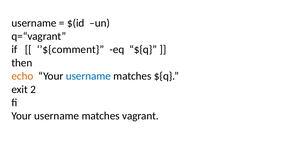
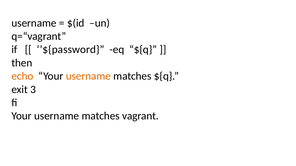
’${comment: ’${comment -> ’${password
username at (88, 76) colour: blue -> orange
2: 2 -> 3
